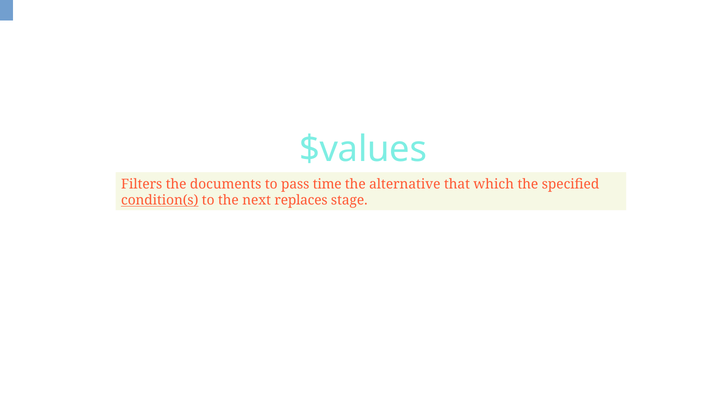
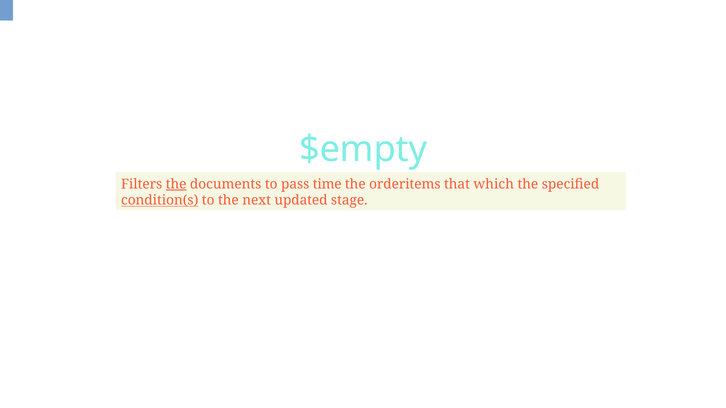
$values: $values -> $empty
the at (176, 184) underline: none -> present
alternative: alternative -> orderitems
replaces: replaces -> updated
